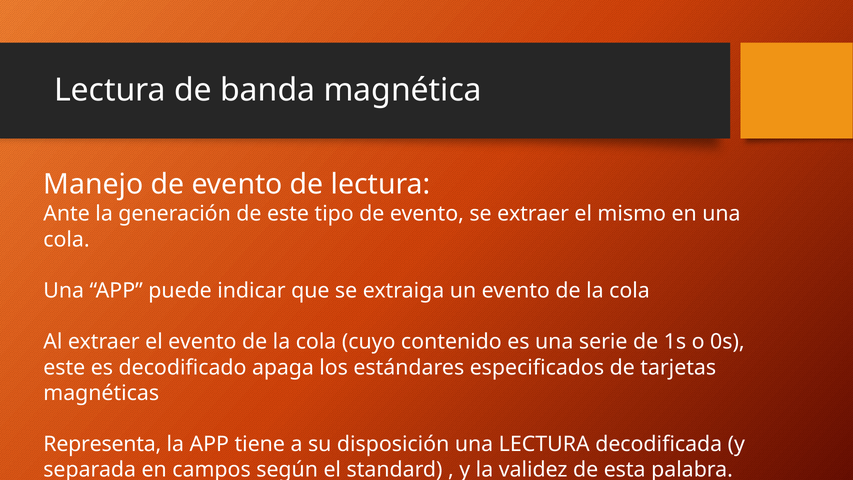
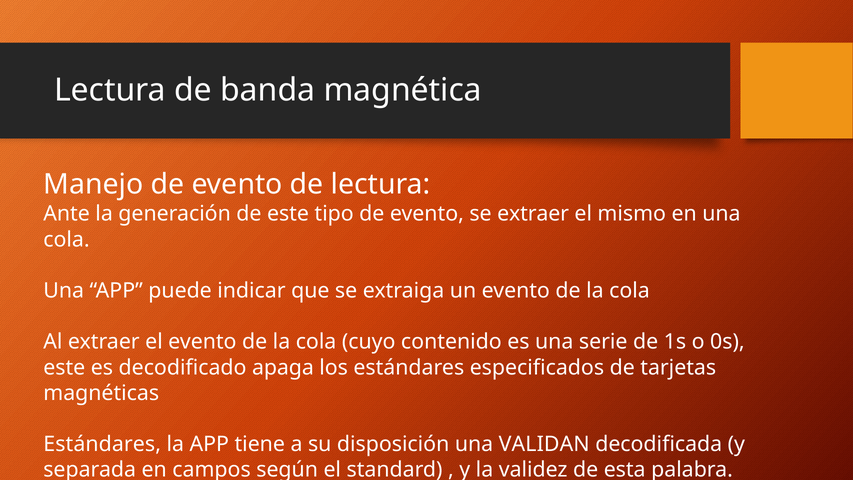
Representa at (102, 444): Representa -> Estándares
una LECTURA: LECTURA -> VALIDAN
